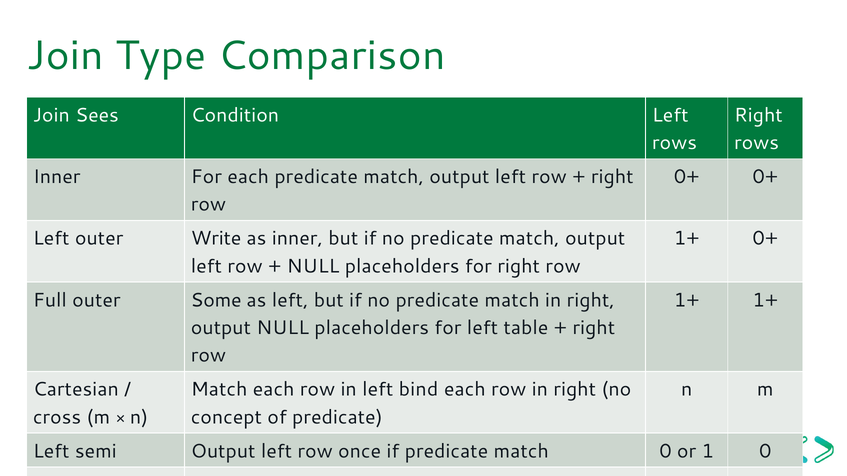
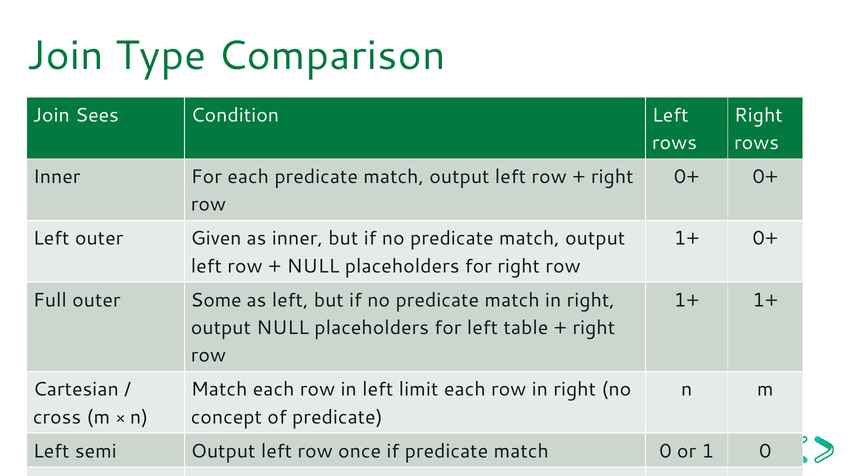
Write: Write -> Given
bind: bind -> limit
